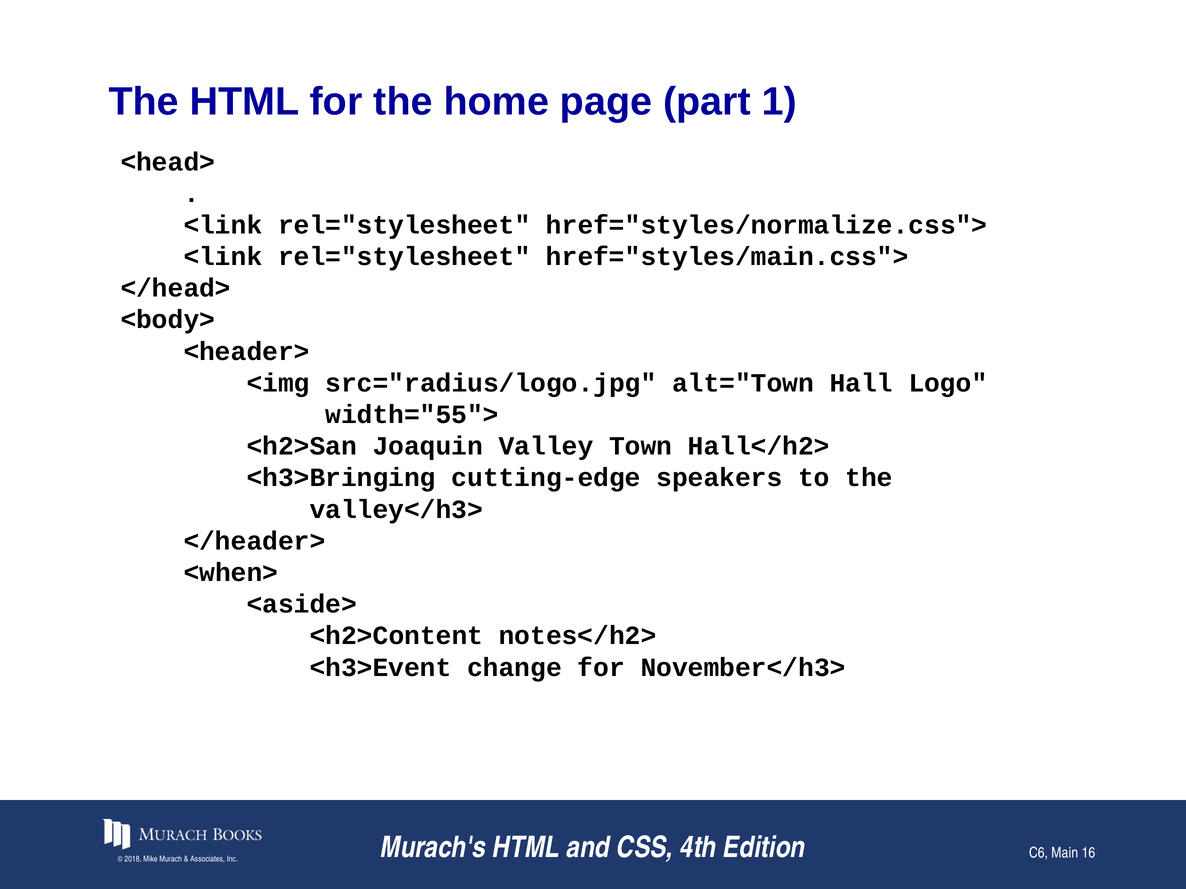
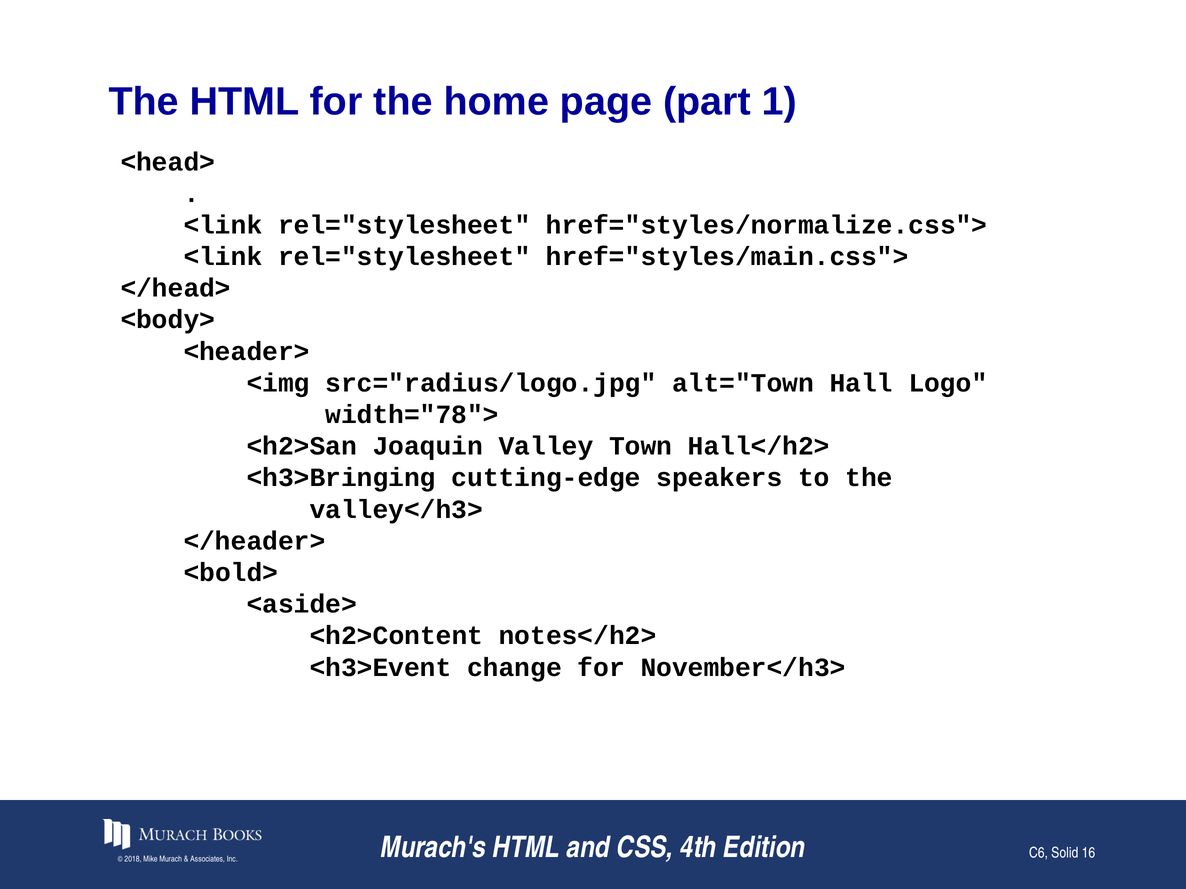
width="55">: width="55"> -> width="78">
<when>: <when> -> <bold>
Main: Main -> Solid
